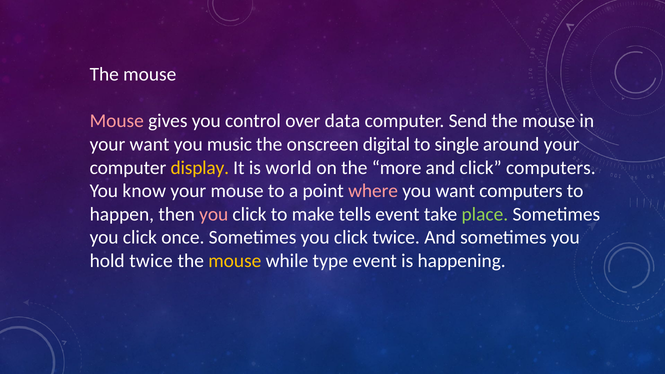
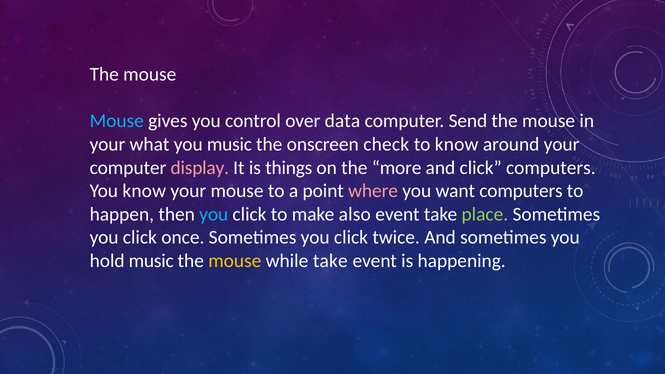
Mouse at (117, 121) colour: pink -> light blue
your want: want -> what
digital: digital -> check
to single: single -> know
display colour: yellow -> pink
world: world -> things
you at (214, 214) colour: pink -> light blue
tells: tells -> also
hold twice: twice -> music
while type: type -> take
